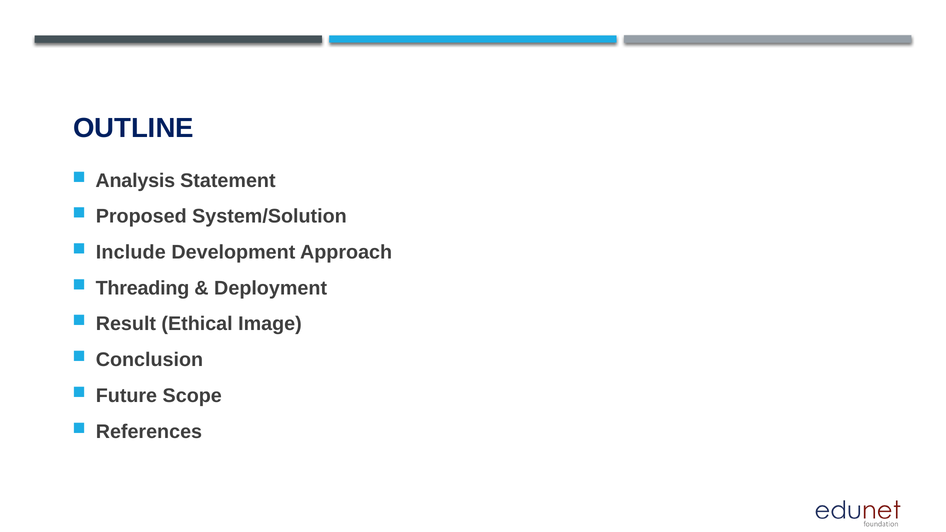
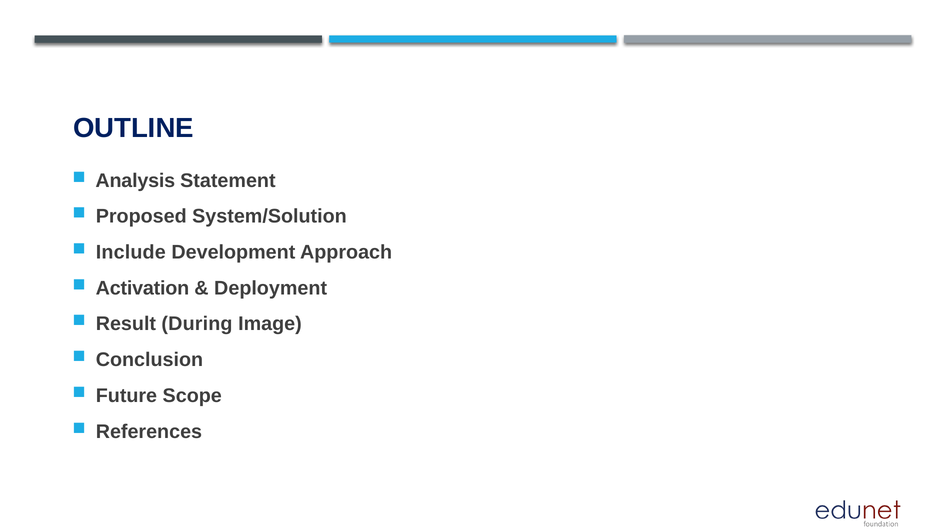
Threading: Threading -> Activation
Ethical: Ethical -> During
